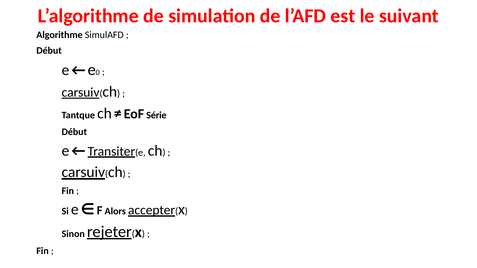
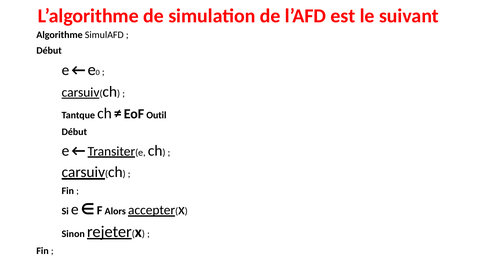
Série: Série -> Outil
